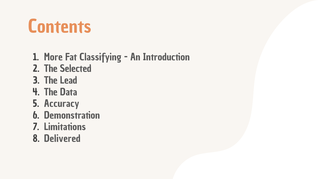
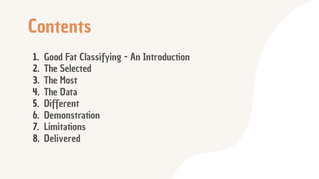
More: More -> Good
Lead: Lead -> Most
Accuracy: Accuracy -> Different
